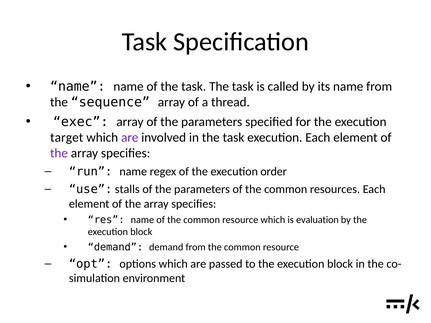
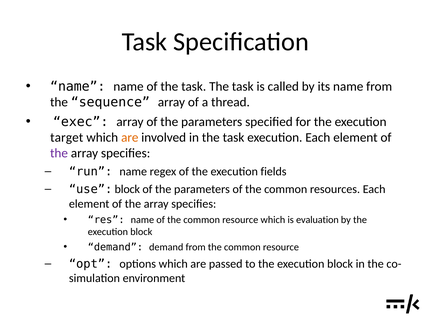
are at (130, 138) colour: purple -> orange
order: order -> fields
use stalls: stalls -> block
